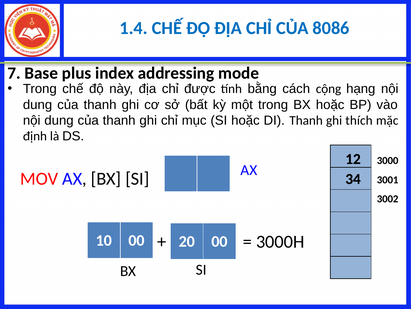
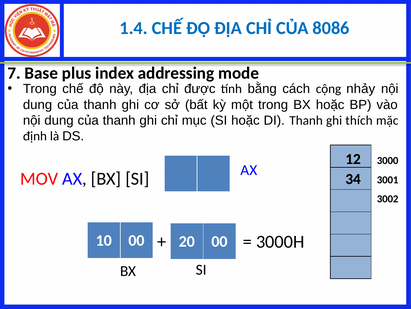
hạng: hạng -> nhảy
